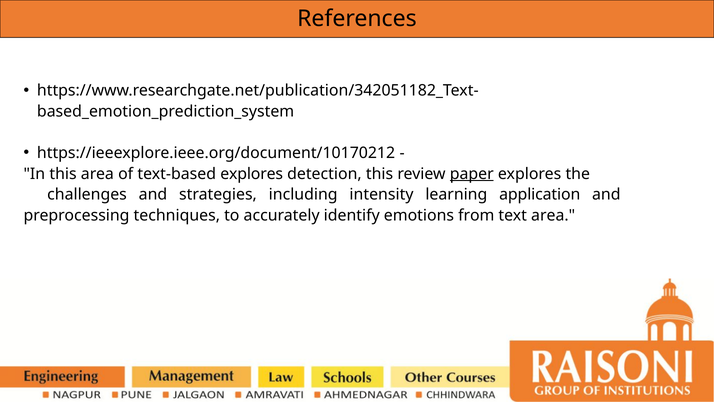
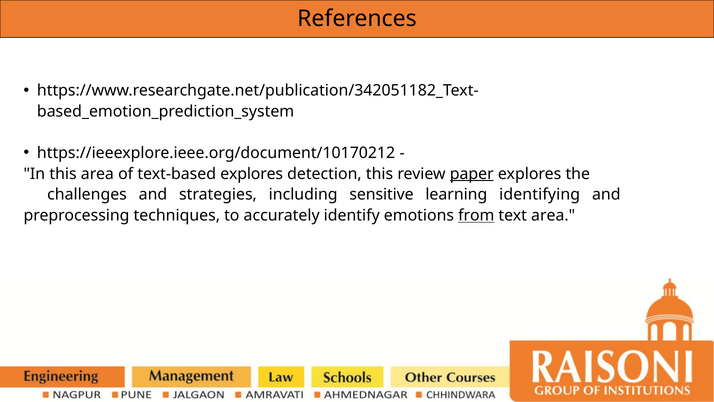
intensity: intensity -> sensitive
application: application -> identifying
from underline: none -> present
